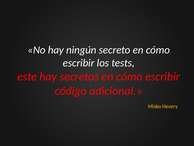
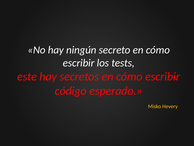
adicional: adicional -> esperado
